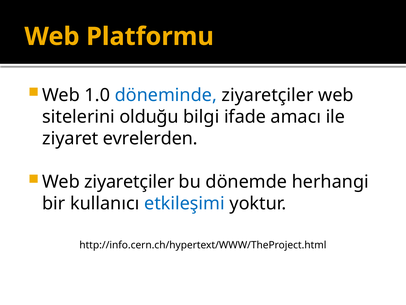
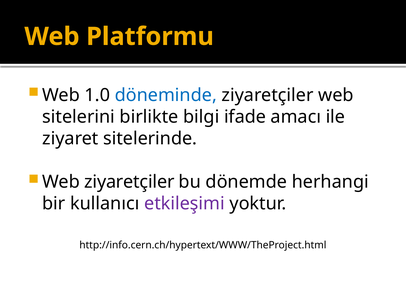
olduğu: olduğu -> birlikte
evrelerden: evrelerden -> sitelerinde
etkileşimi colour: blue -> purple
